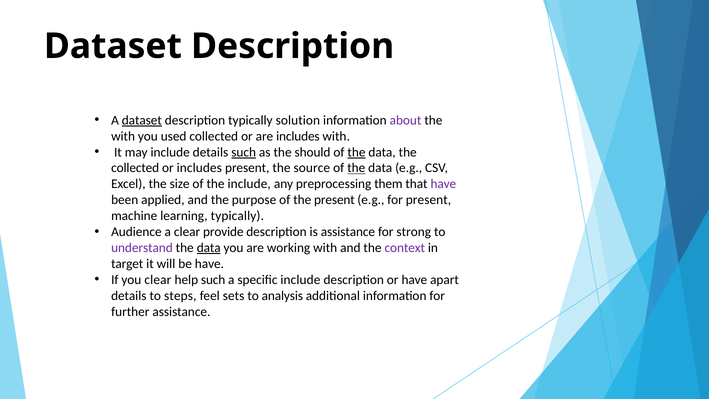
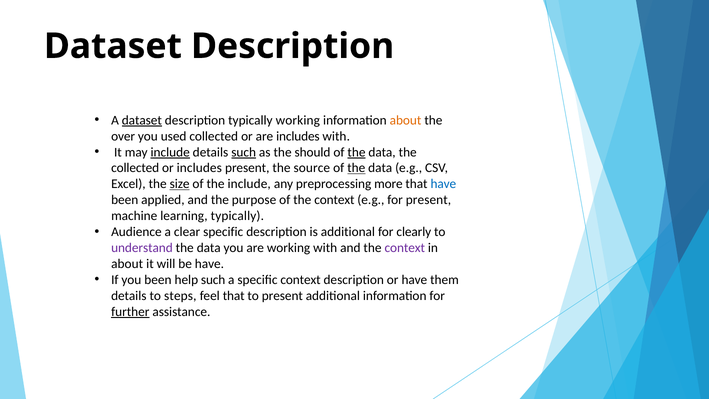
typically solution: solution -> working
about at (406, 120) colour: purple -> orange
with at (123, 136): with -> over
include at (170, 152) underline: none -> present
size underline: none -> present
them: them -> more
have at (443, 184) colour: purple -> blue
of the present: present -> context
clear provide: provide -> specific
is assistance: assistance -> additional
strong: strong -> clearly
data at (209, 248) underline: present -> none
target at (127, 264): target -> about
you clear: clear -> been
specific include: include -> context
apart: apart -> them
feel sets: sets -> that
to analysis: analysis -> present
further underline: none -> present
